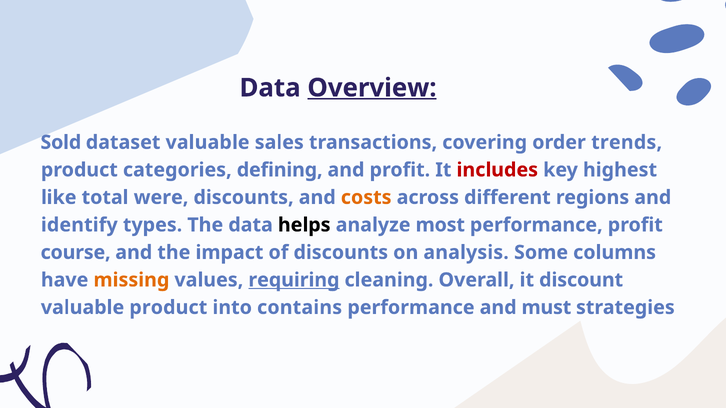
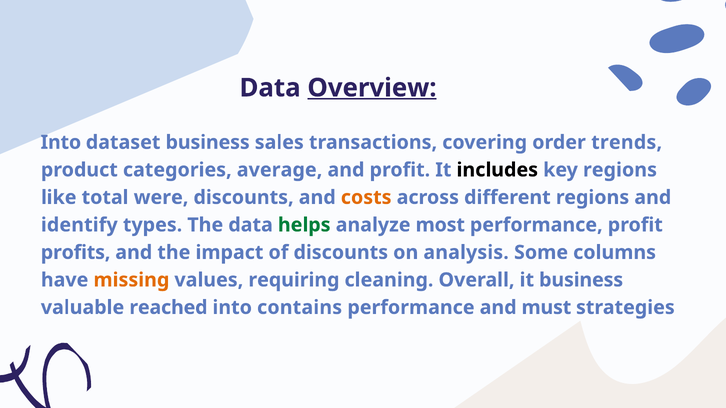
Sold at (61, 143): Sold -> Into
dataset valuable: valuable -> business
defining: defining -> average
includes colour: red -> black
key highest: highest -> regions
helps colour: black -> green
course: course -> profits
requiring underline: present -> none
it discount: discount -> business
valuable product: product -> reached
